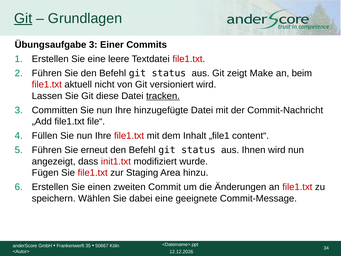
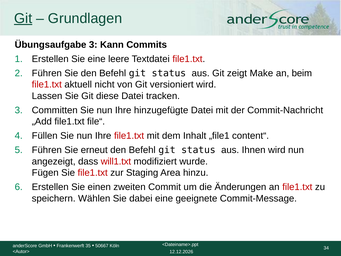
Einer: Einer -> Kann
tracken underline: present -> none
init1.txt: init1.txt -> will1.txt
